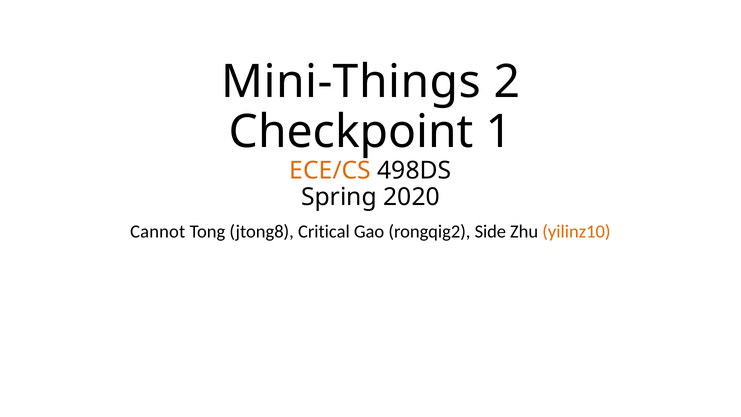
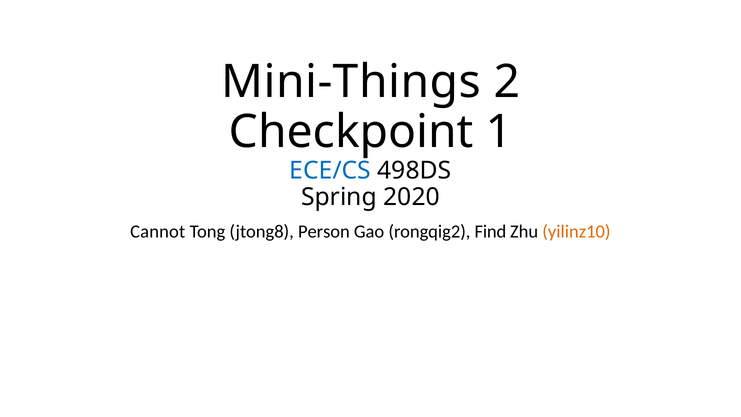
ECE/CS colour: orange -> blue
Critical: Critical -> Person
Side: Side -> Find
